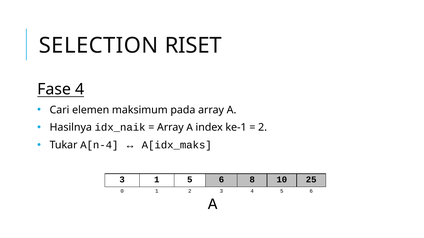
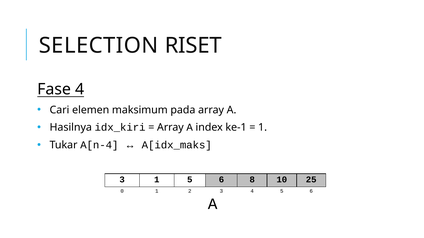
idx_naik: idx_naik -> idx_kiri
2 at (263, 128): 2 -> 1
